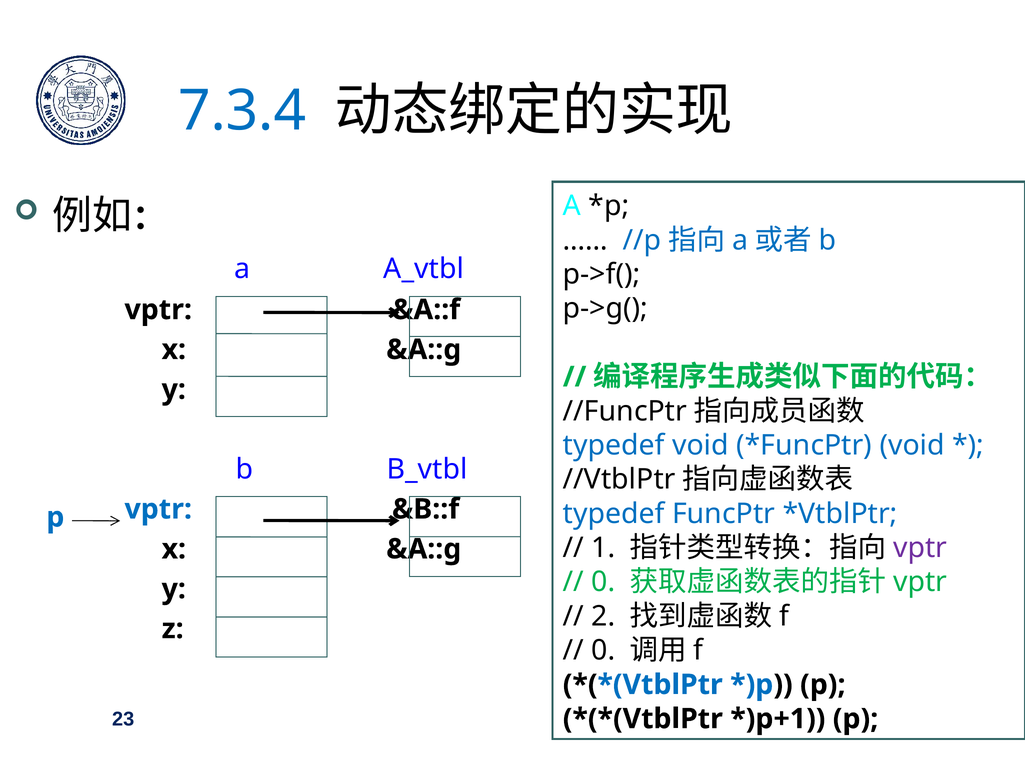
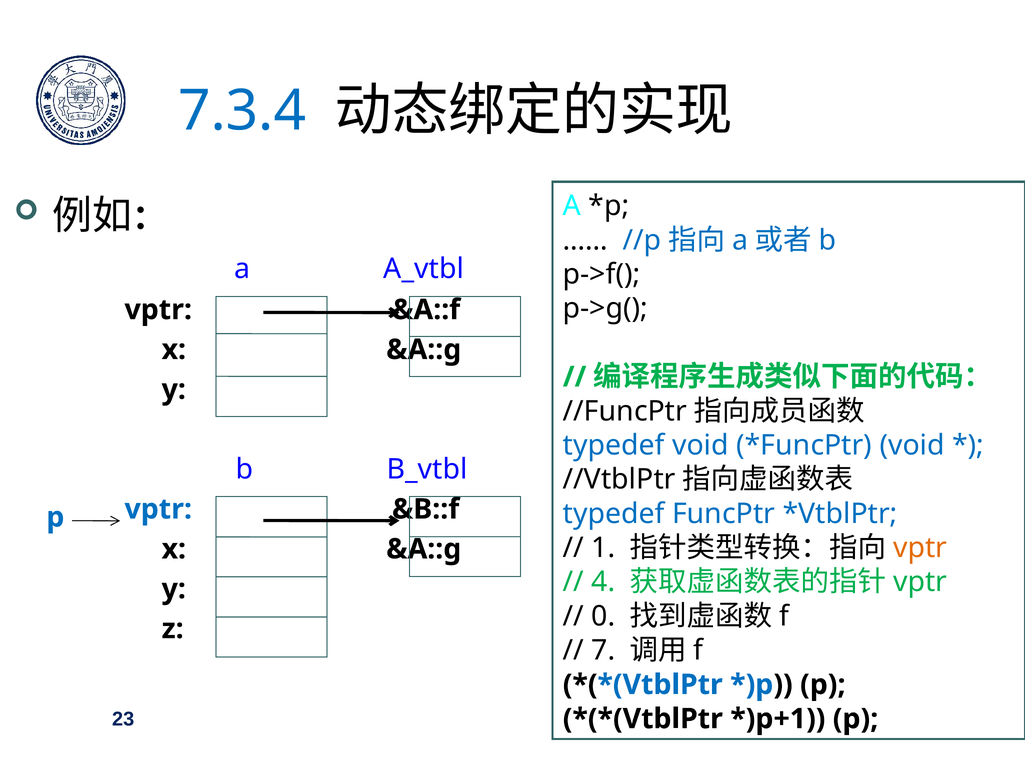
vptr at (920, 548) colour: purple -> orange
0 at (603, 582): 0 -> 4
2: 2 -> 0
0 at (603, 650): 0 -> 7
